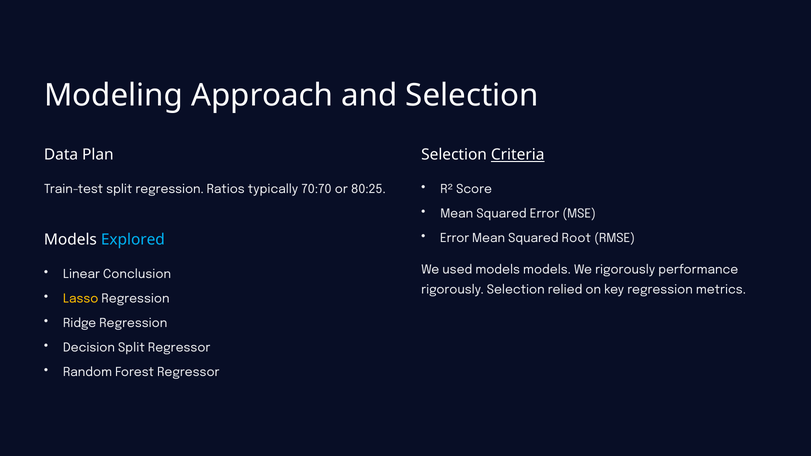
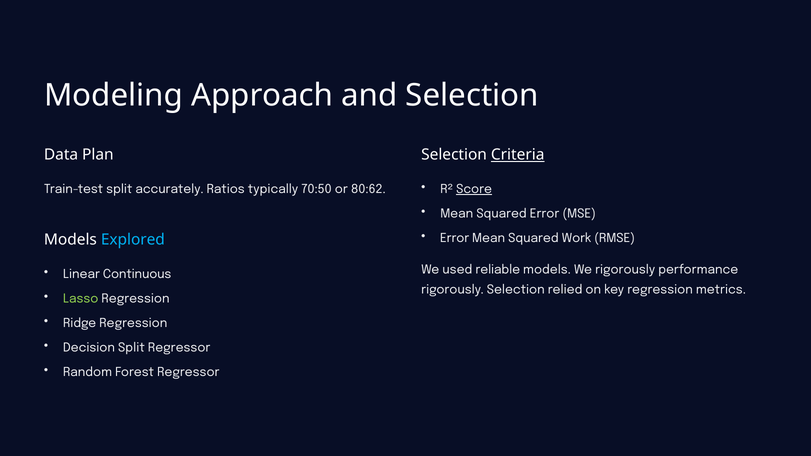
Score underline: none -> present
split regression: regression -> accurately
70:70: 70:70 -> 70:50
80:25: 80:25 -> 80:62
Root: Root -> Work
used models: models -> reliable
Conclusion: Conclusion -> Continuous
Lasso colour: yellow -> light green
